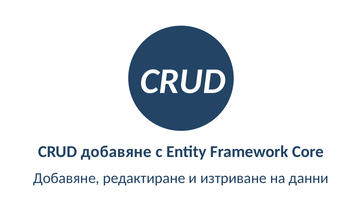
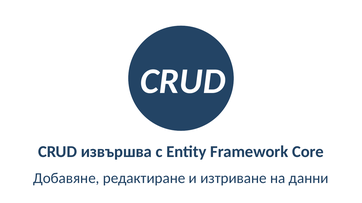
CRUD добавяне: добавяне -> извършва
